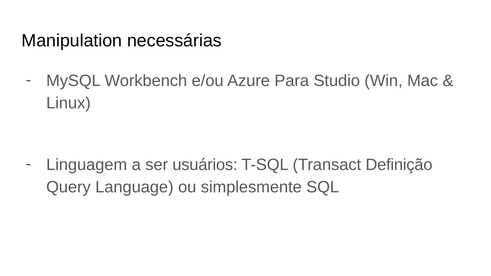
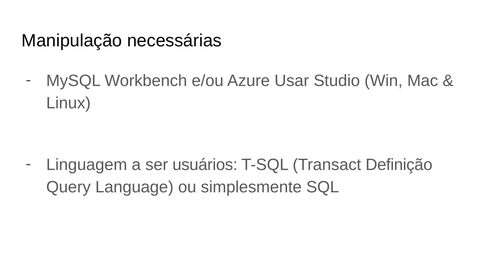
Manipulation: Manipulation -> Manipulação
Para: Para -> Usar
